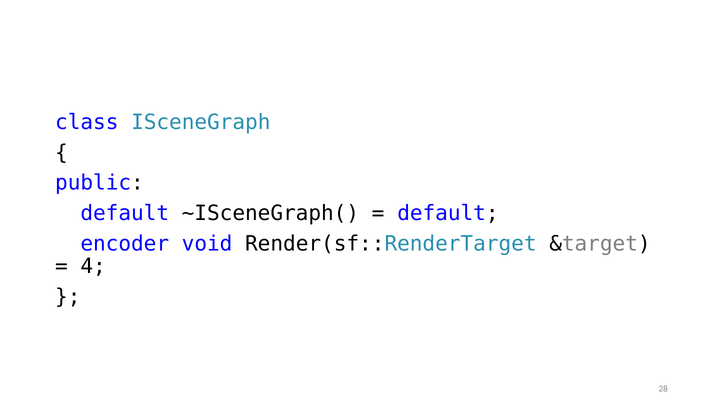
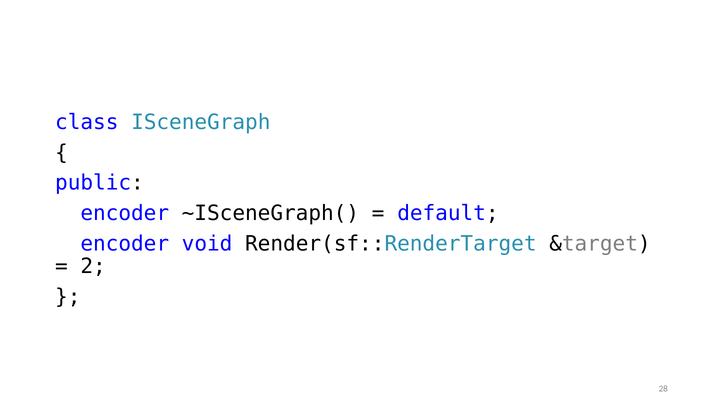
default at (125, 213): default -> encoder
4: 4 -> 2
